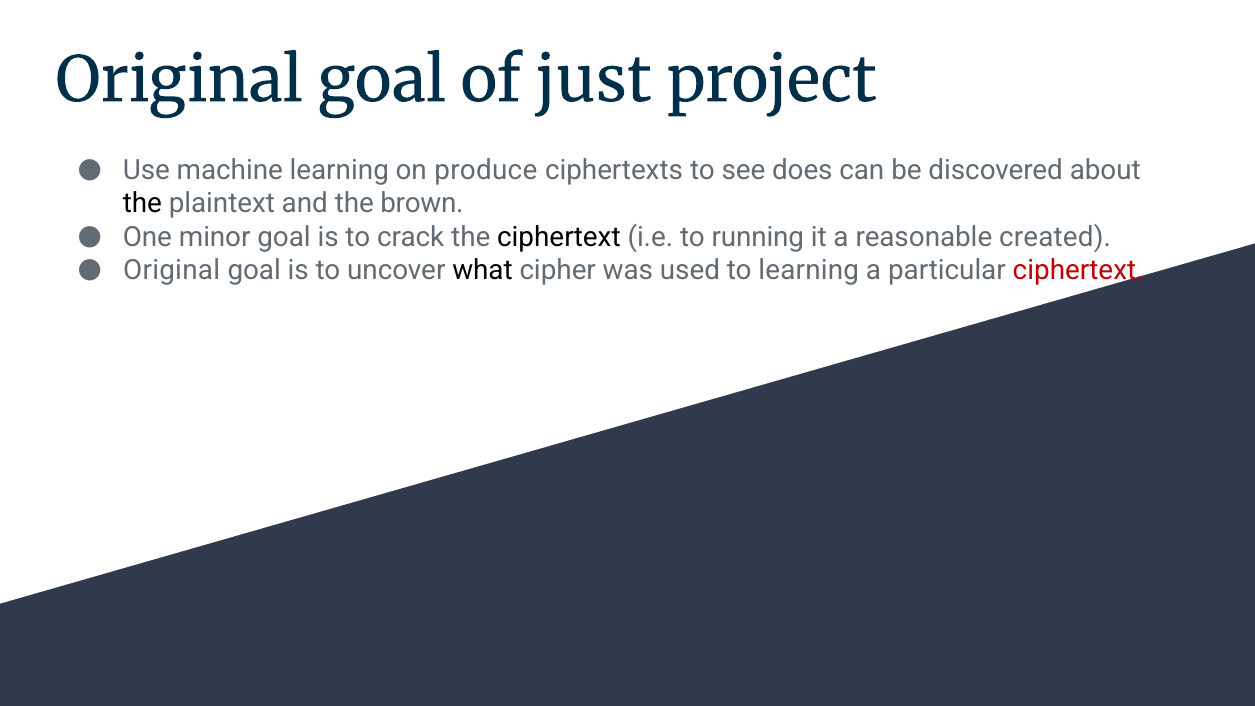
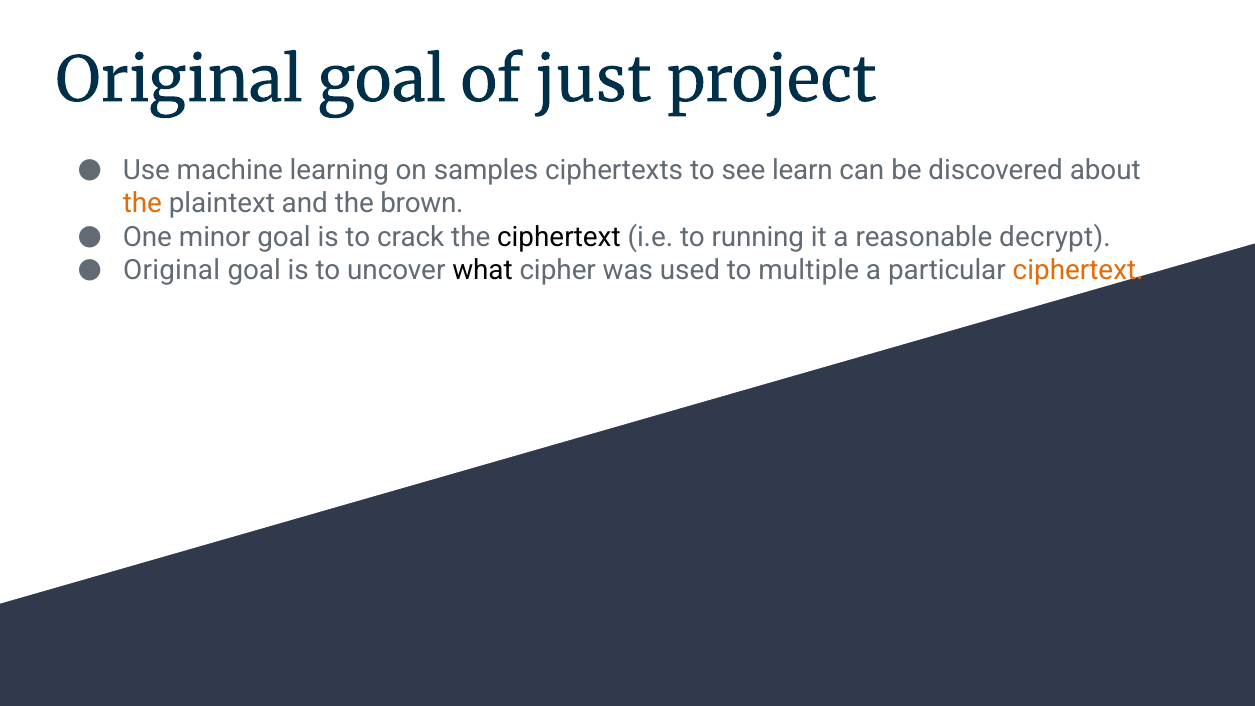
produce: produce -> samples
does: does -> learn
the at (142, 203) colour: black -> orange
created: created -> decrypt
to learning: learning -> multiple
ciphertext at (1078, 270) colour: red -> orange
